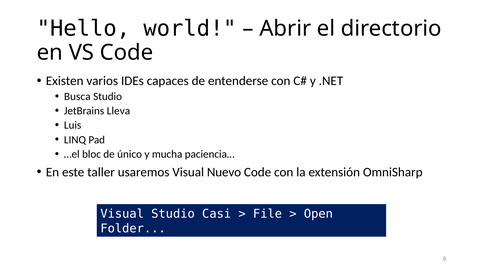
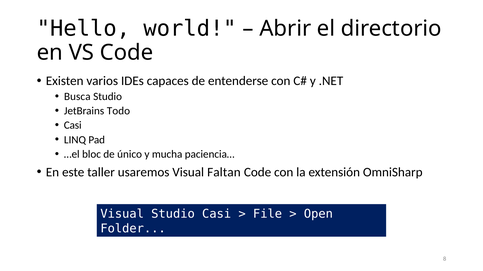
Lleva: Lleva -> Todo
Luis at (73, 126): Luis -> Casi
Nuevo: Nuevo -> Faltan
